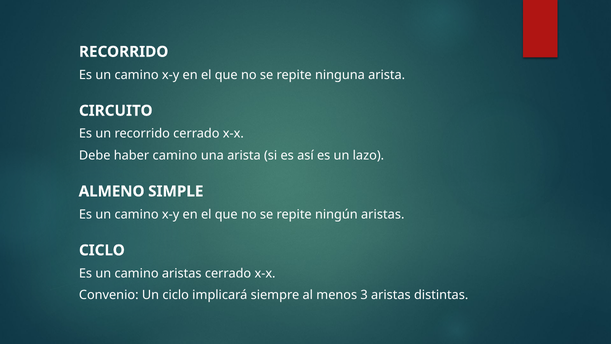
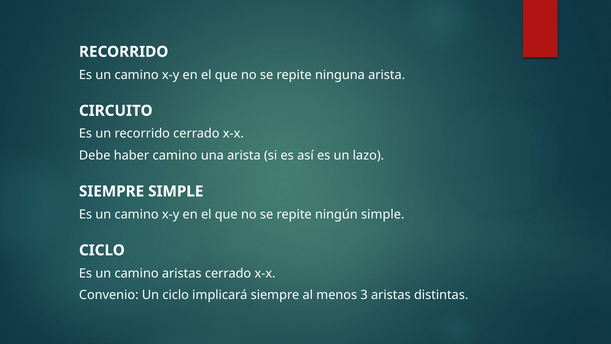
ALMENO at (112, 191): ALMENO -> SIEMPRE
ningún aristas: aristas -> simple
